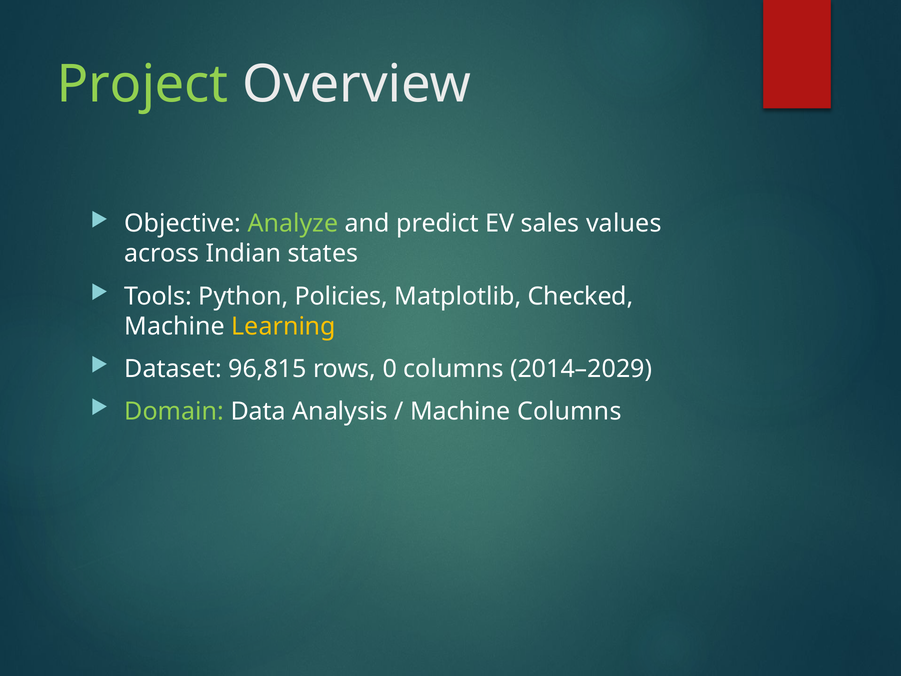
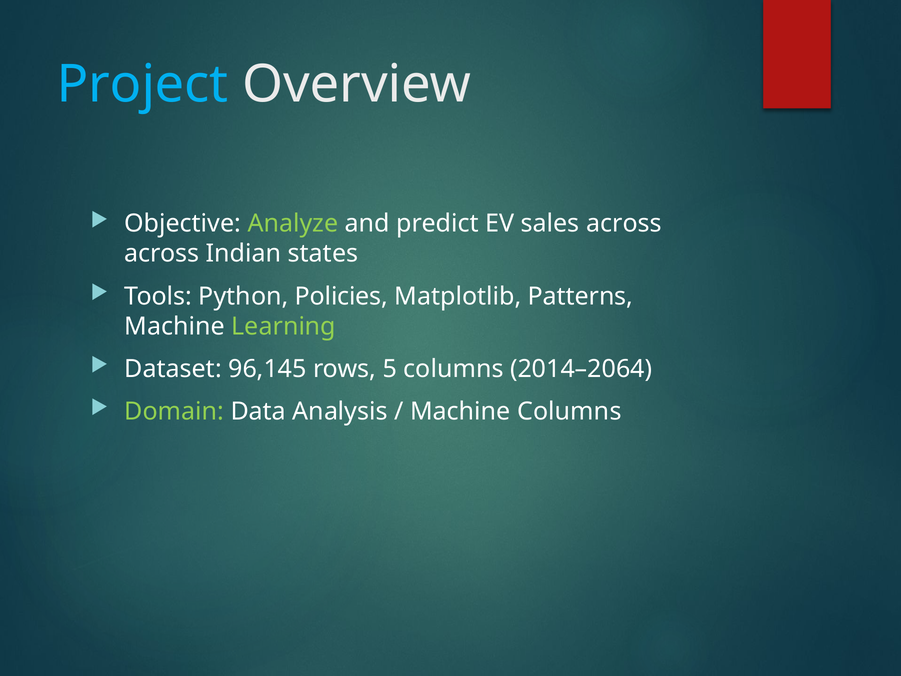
Project colour: light green -> light blue
sales values: values -> across
Checked: Checked -> Patterns
Learning colour: yellow -> light green
96,815: 96,815 -> 96,145
0: 0 -> 5
2014–2029: 2014–2029 -> 2014–2064
